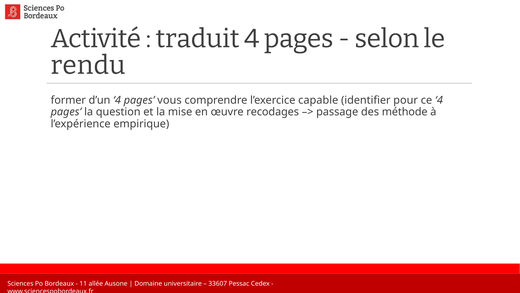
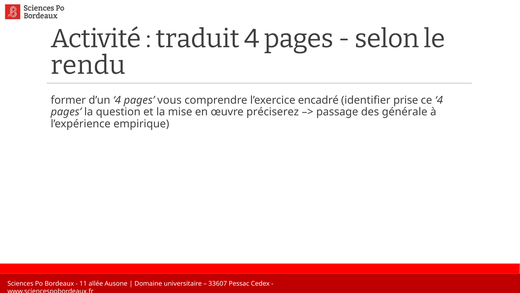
capable: capable -> encadré
pour: pour -> prise
recodages: recodages -> préciserez
méthode: méthode -> générale
